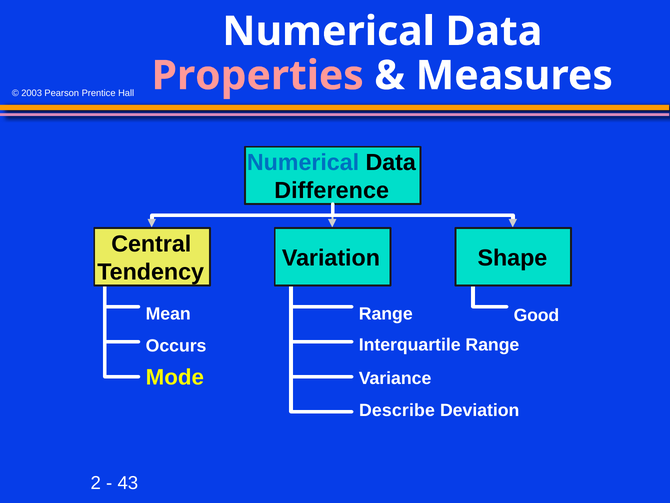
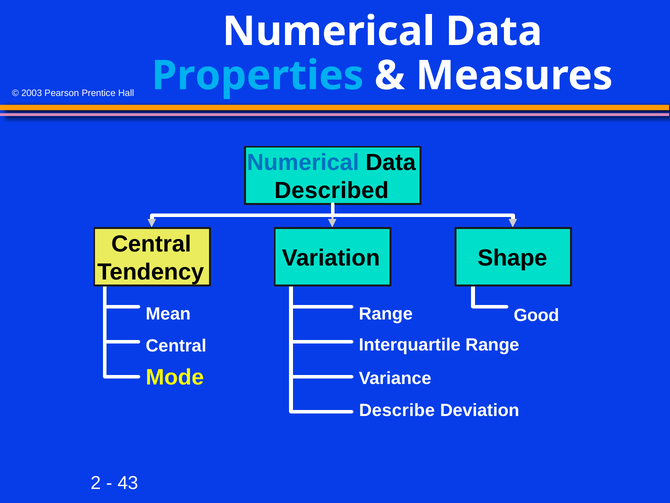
Properties colour: pink -> light blue
Difference: Difference -> Described
Occurs at (176, 346): Occurs -> Central
